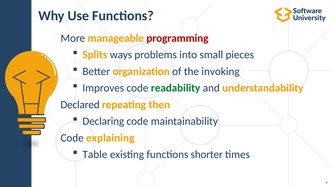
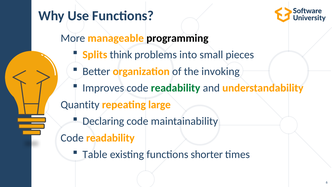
programming colour: red -> black
ways: ways -> think
Declared: Declared -> Quantity
then: then -> large
explaining at (110, 138): explaining -> readability
